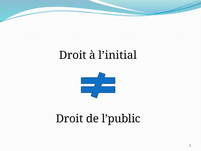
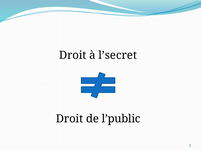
l’initial: l’initial -> l’secret
